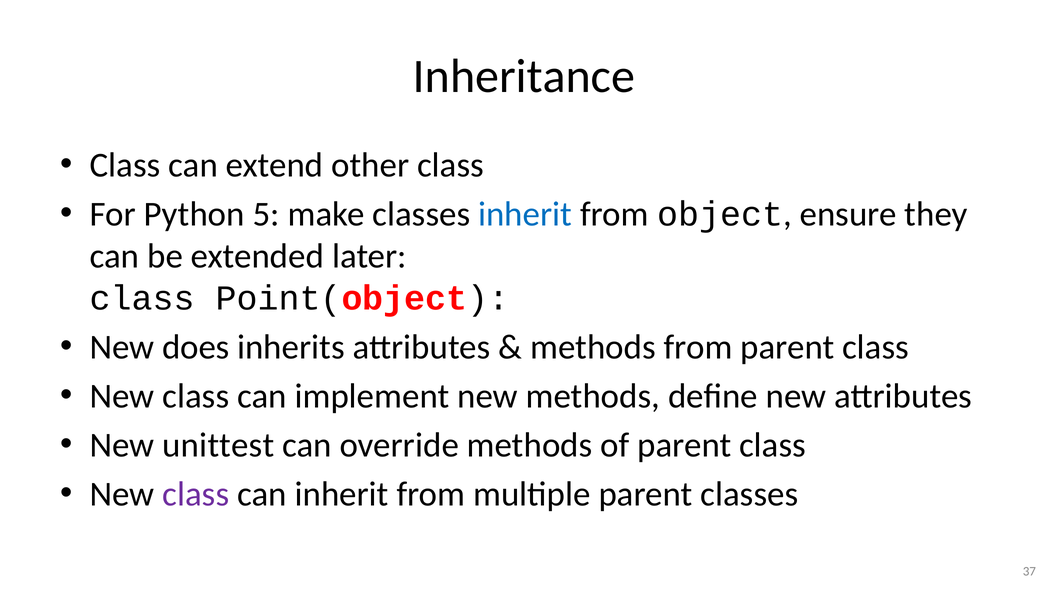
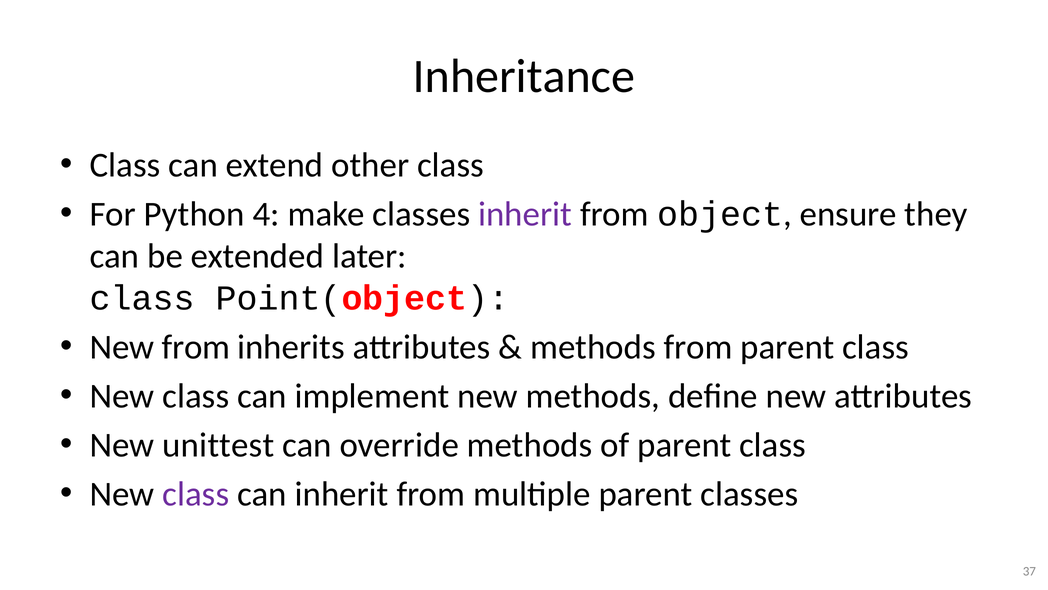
5: 5 -> 4
inherit at (525, 214) colour: blue -> purple
New does: does -> from
